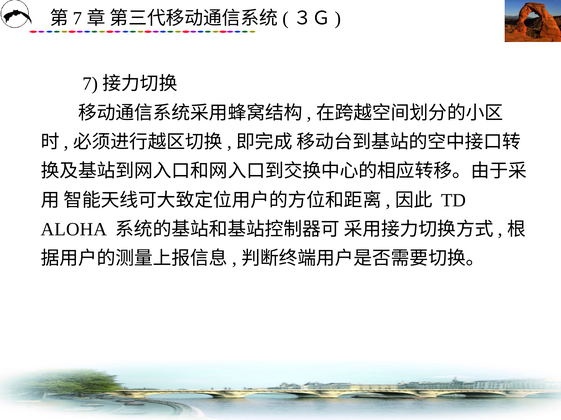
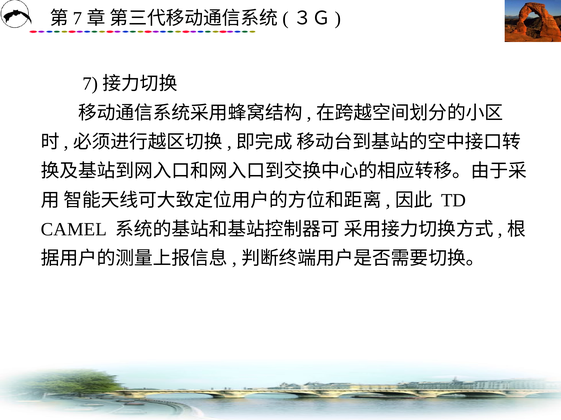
ALOHA: ALOHA -> CAMEL
